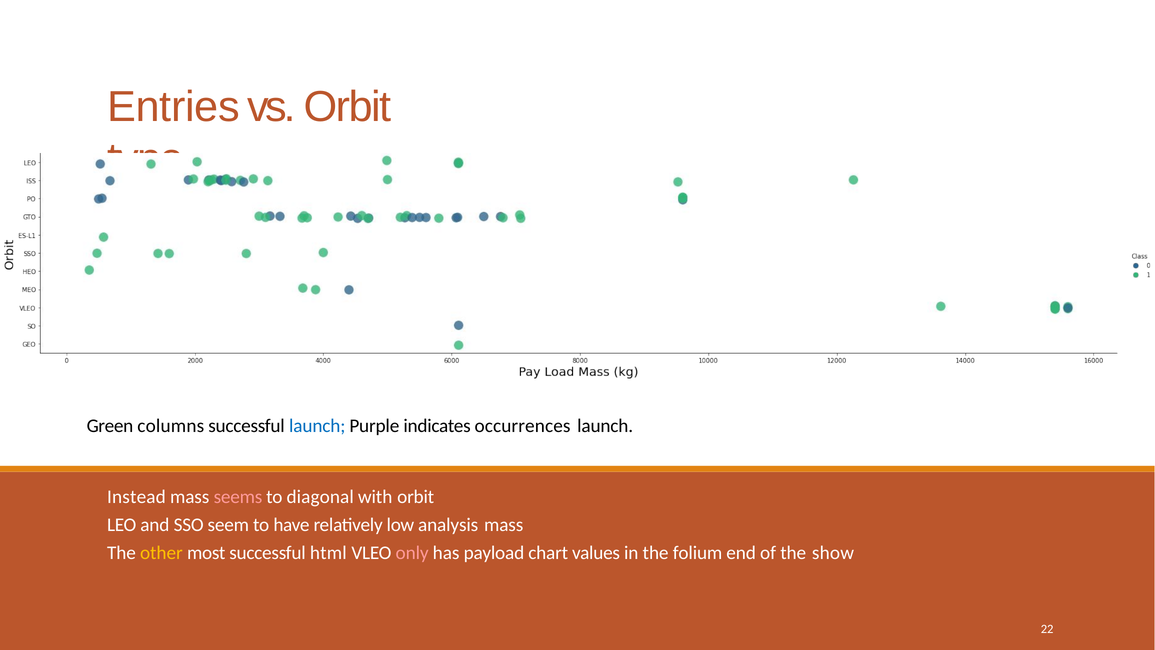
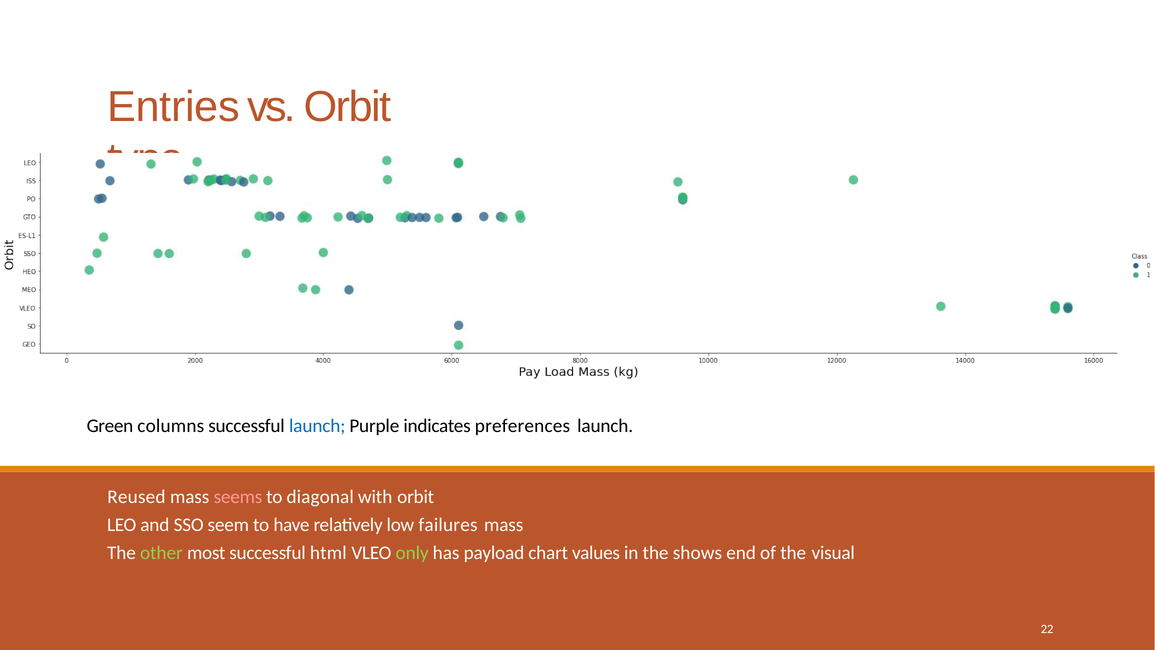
occurrences: occurrences -> preferences
Instead: Instead -> Reused
analysis: analysis -> failures
other colour: yellow -> light green
only colour: pink -> light green
folium: folium -> shows
show: show -> visual
